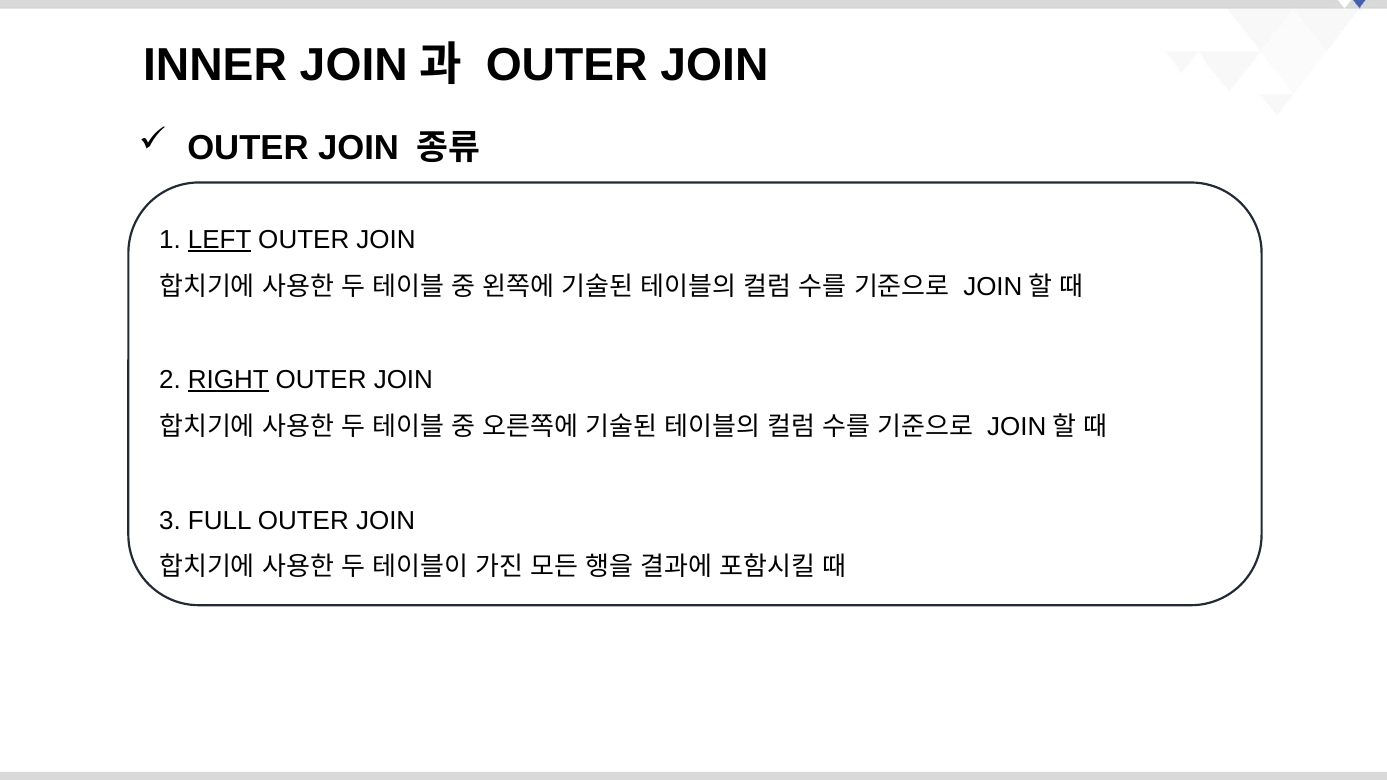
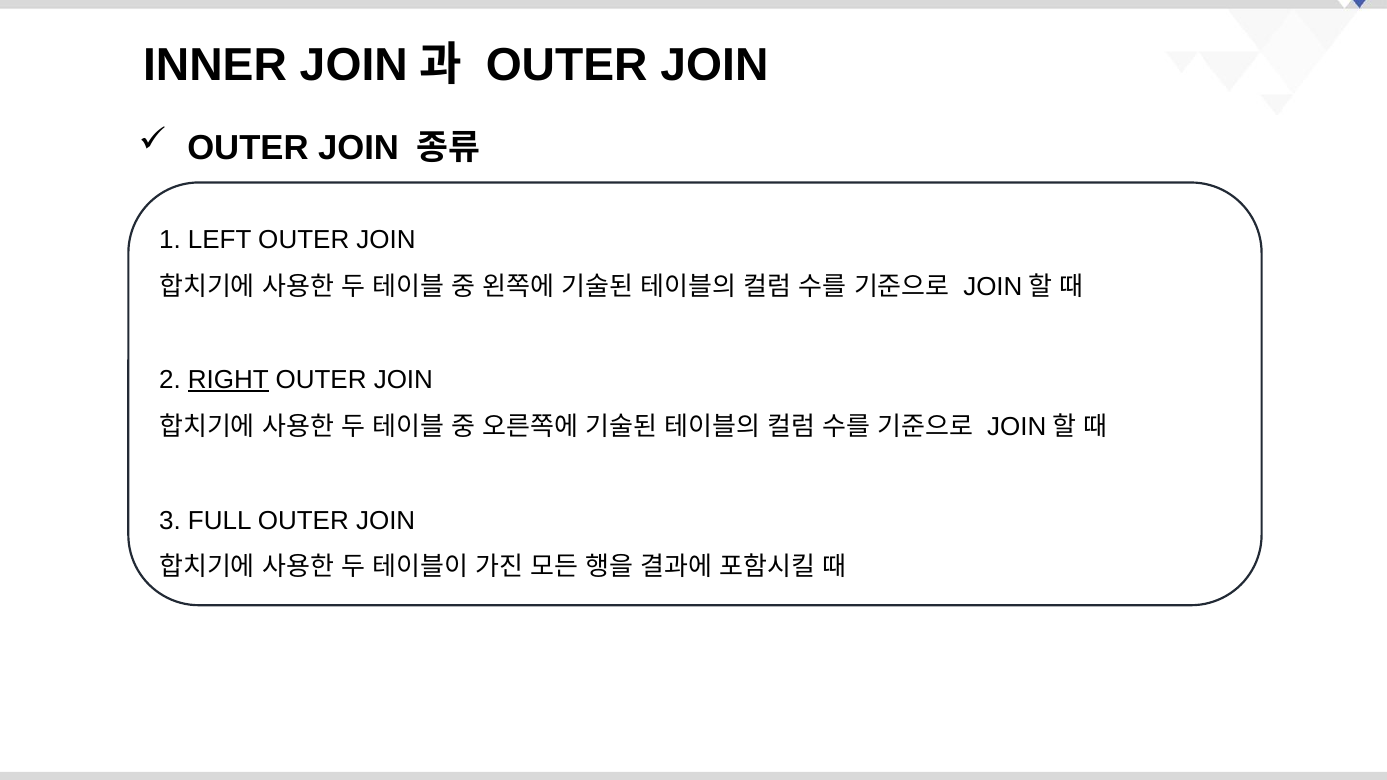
LEFT underline: present -> none
